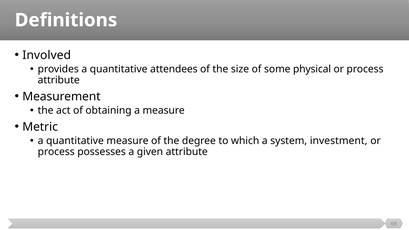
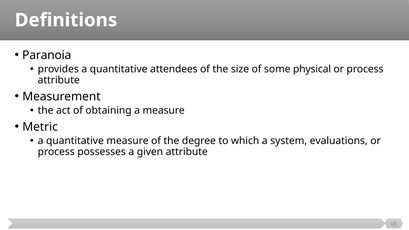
Involved: Involved -> Paranoia
investment: investment -> evaluations
